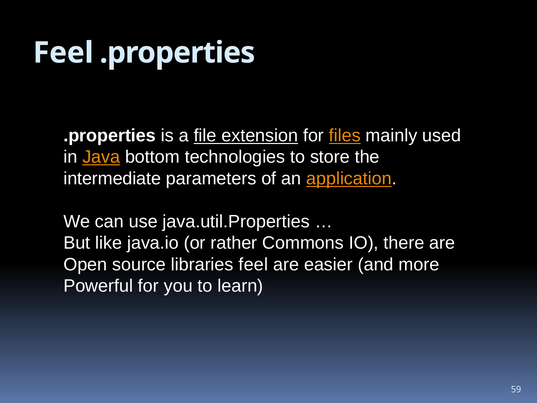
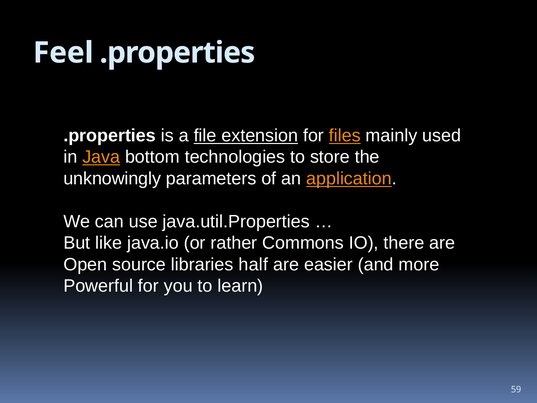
intermediate: intermediate -> unknowingly
libraries feel: feel -> half
